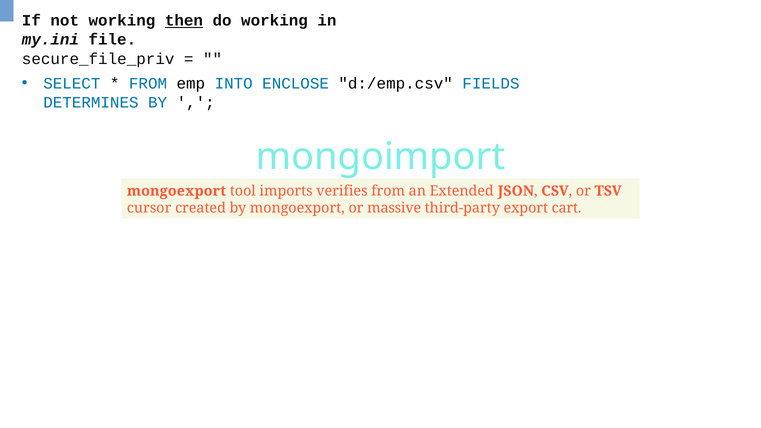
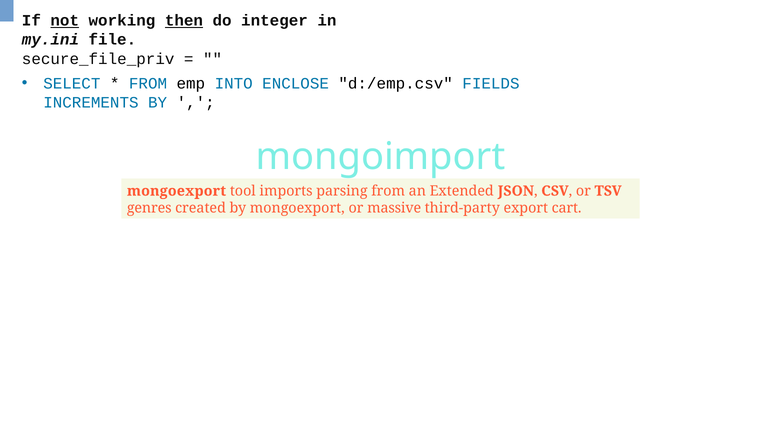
not underline: none -> present
do working: working -> integer
DETERMINES: DETERMINES -> INCREMENTS
verifies: verifies -> parsing
cursor: cursor -> genres
